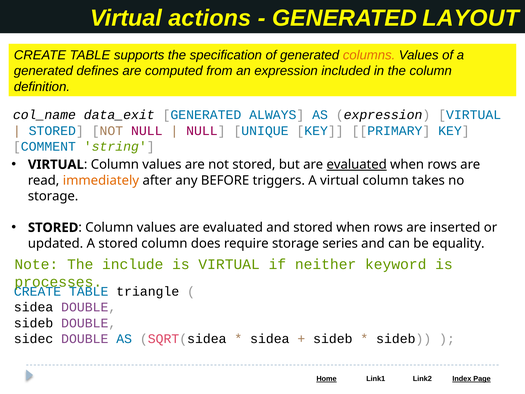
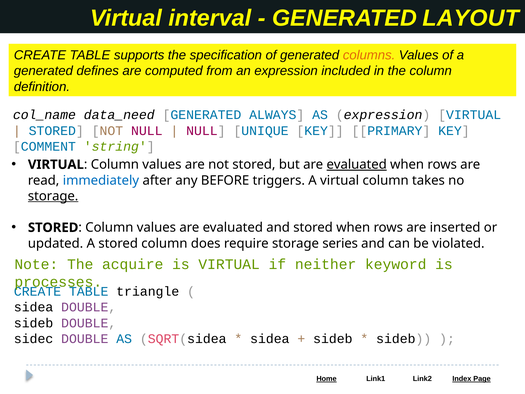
actions: actions -> interval
data_exit: data_exit -> data_need
immediately colour: orange -> blue
storage at (53, 196) underline: none -> present
equality: equality -> violated
include: include -> acquire
